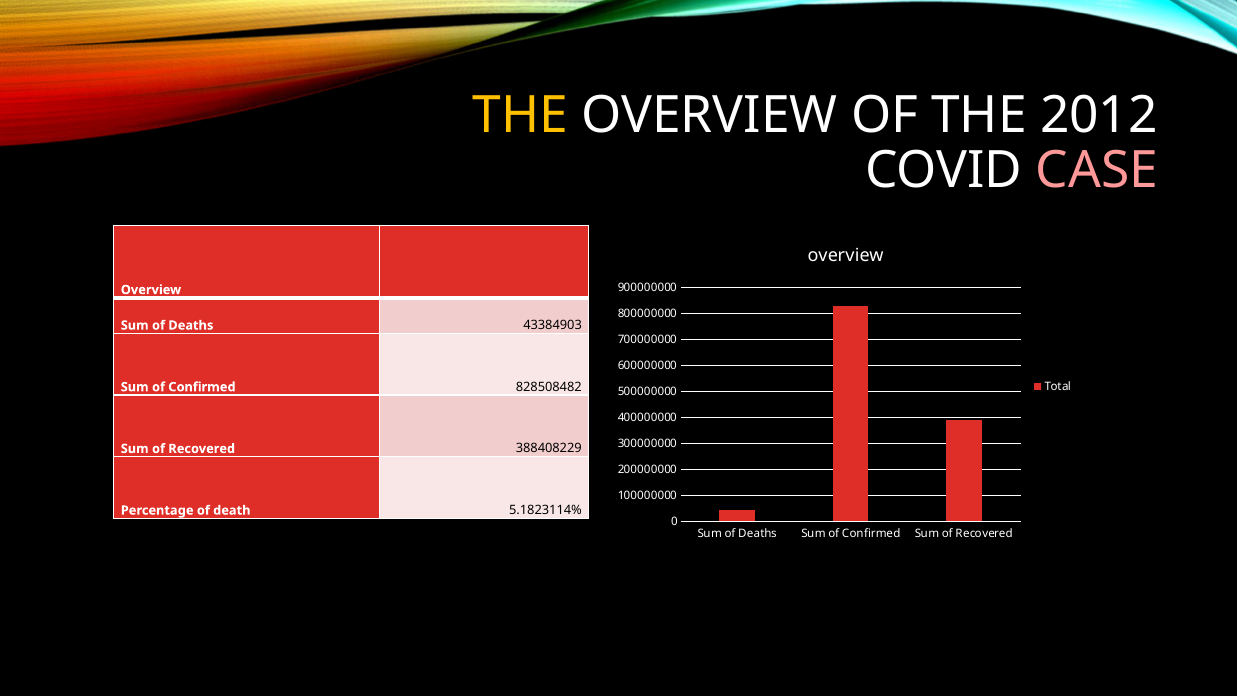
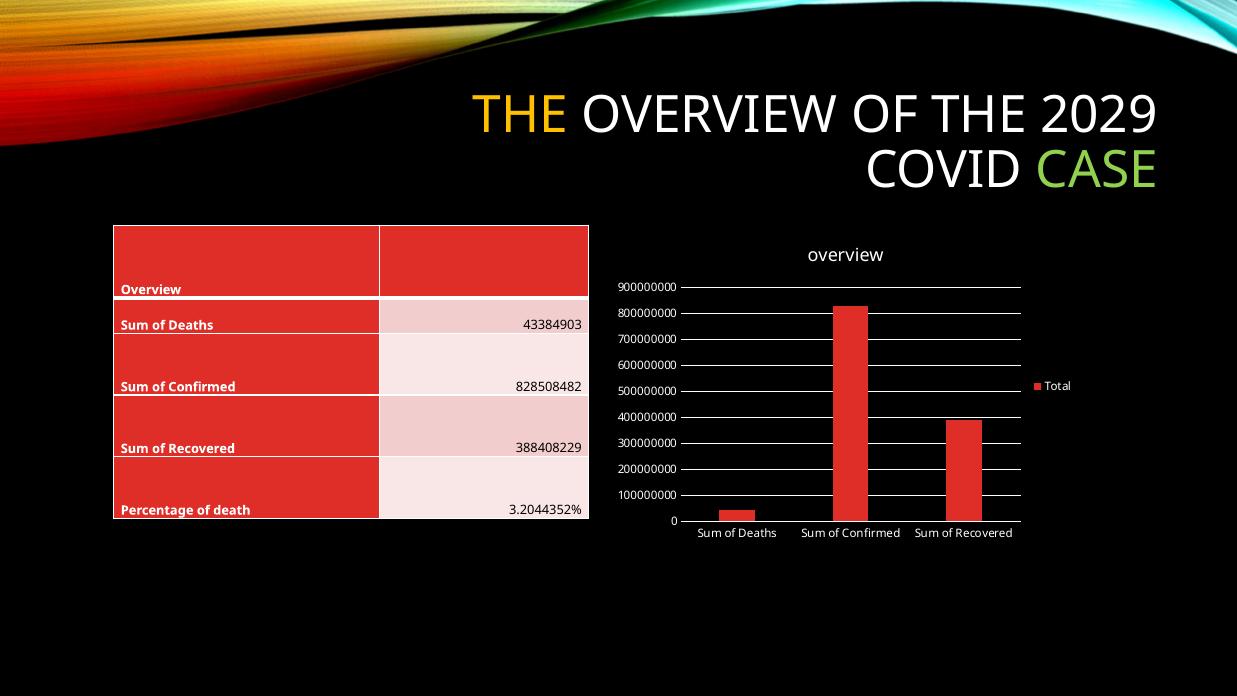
2012: 2012 -> 2029
CASE colour: pink -> light green
5.1823114%: 5.1823114% -> 3.2044352%
